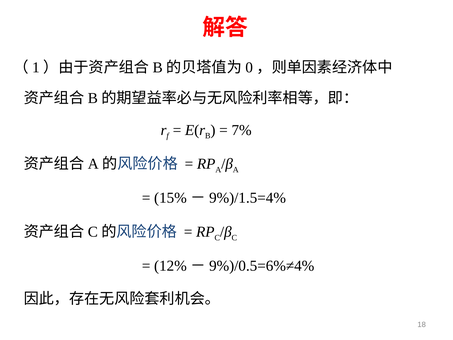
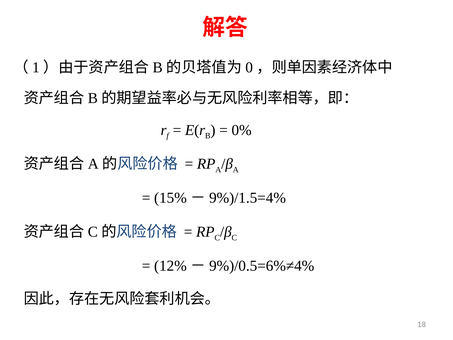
7%: 7% -> 0%
